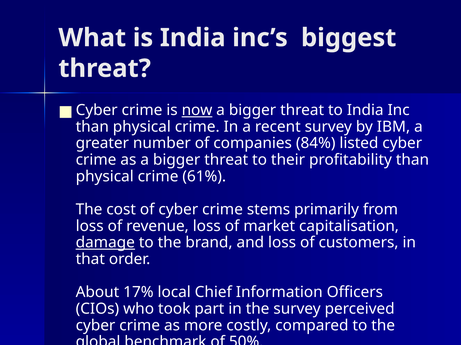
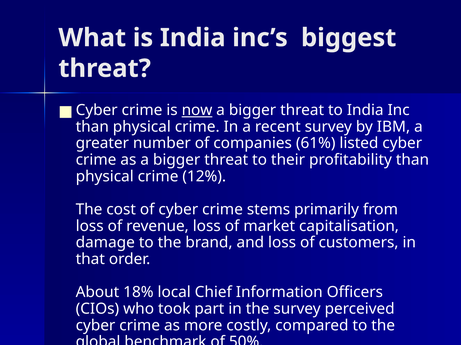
84%: 84% -> 61%
61%: 61% -> 12%
damage underline: present -> none
17%: 17% -> 18%
